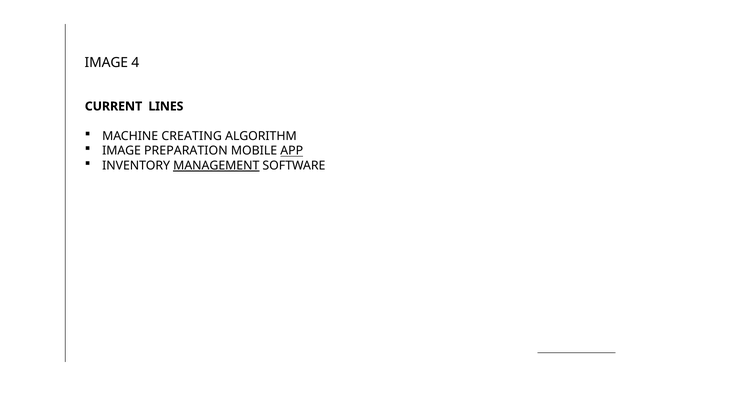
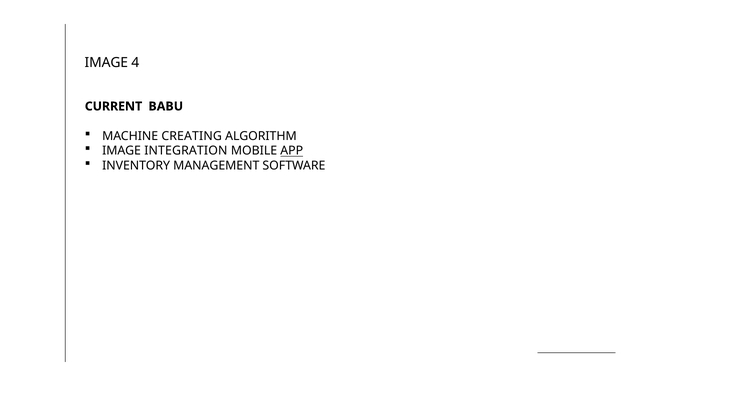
LINES: LINES -> BABU
PREPARATION: PREPARATION -> INTEGRATION
MANAGEMENT underline: present -> none
